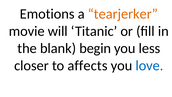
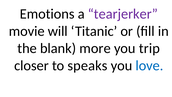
tearjerker colour: orange -> purple
begin: begin -> more
less: less -> trip
affects: affects -> speaks
